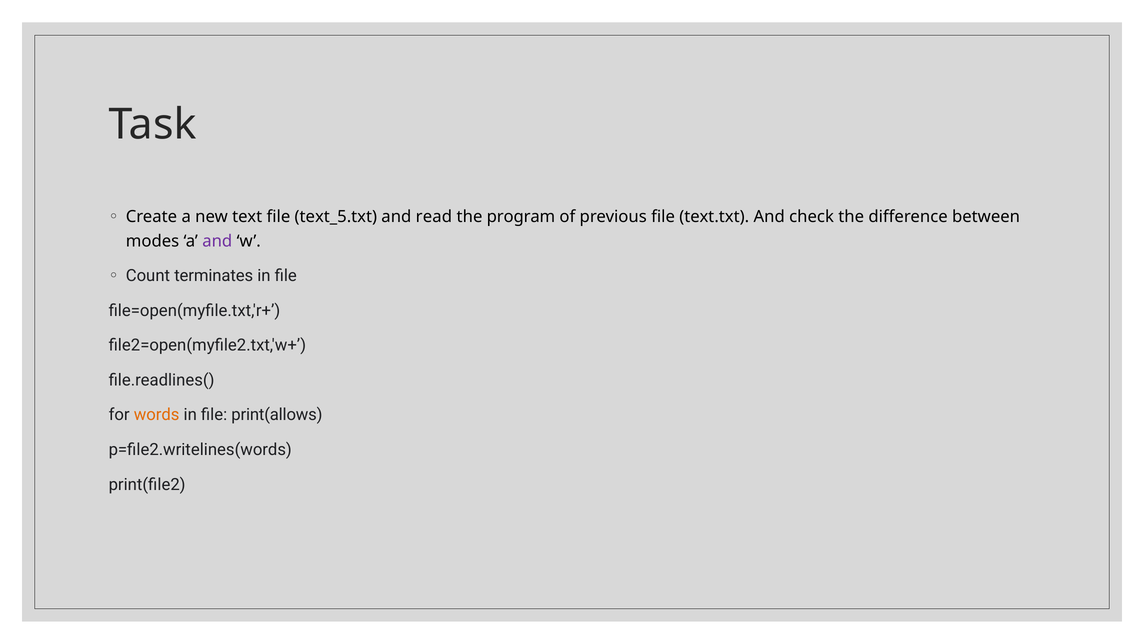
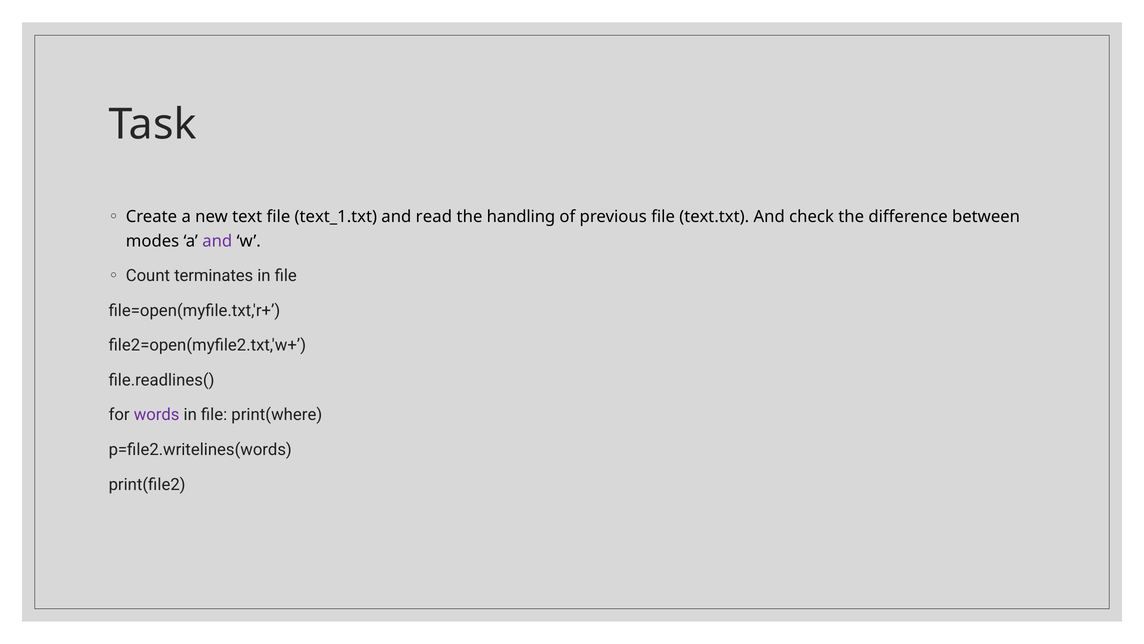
text_5.txt: text_5.txt -> text_1.txt
program: program -> handling
words colour: orange -> purple
print(allows: print(allows -> print(where
